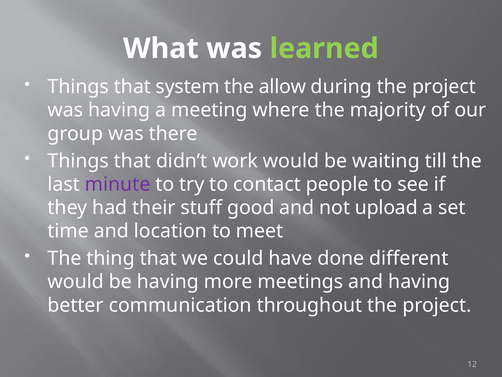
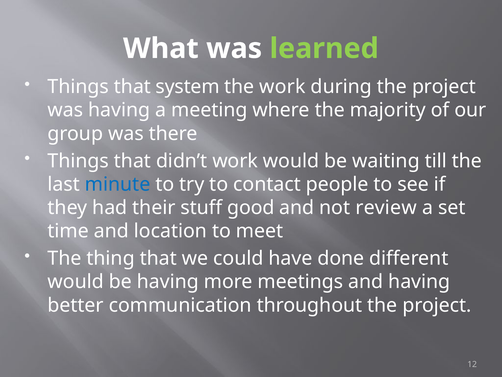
the allow: allow -> work
minute colour: purple -> blue
upload: upload -> review
